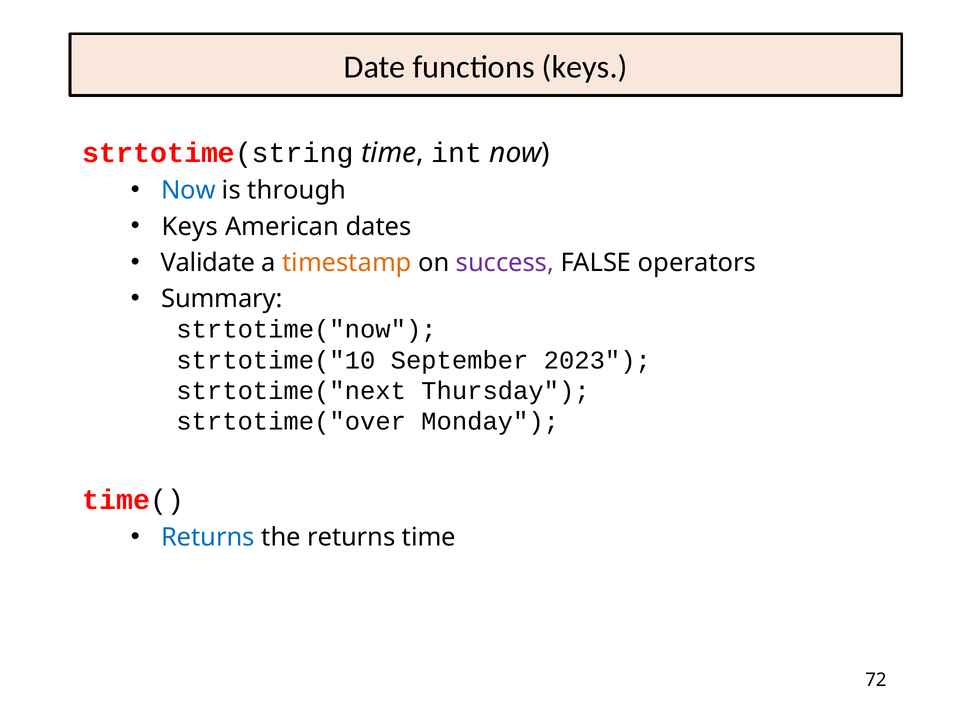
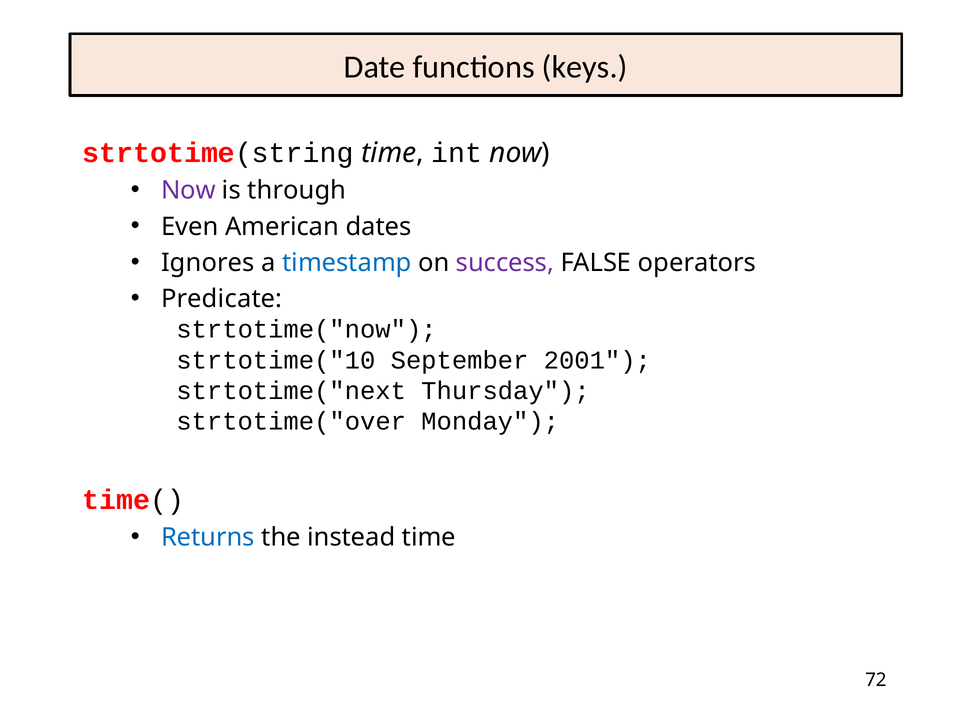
Now at (188, 190) colour: blue -> purple
Keys at (190, 227): Keys -> Even
Validate: Validate -> Ignores
timestamp colour: orange -> blue
Summary: Summary -> Predicate
2023: 2023 -> 2001
the returns: returns -> instead
